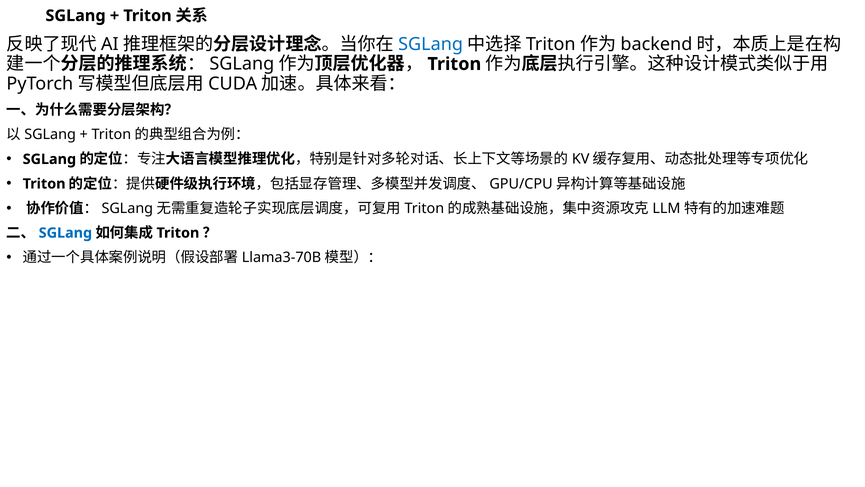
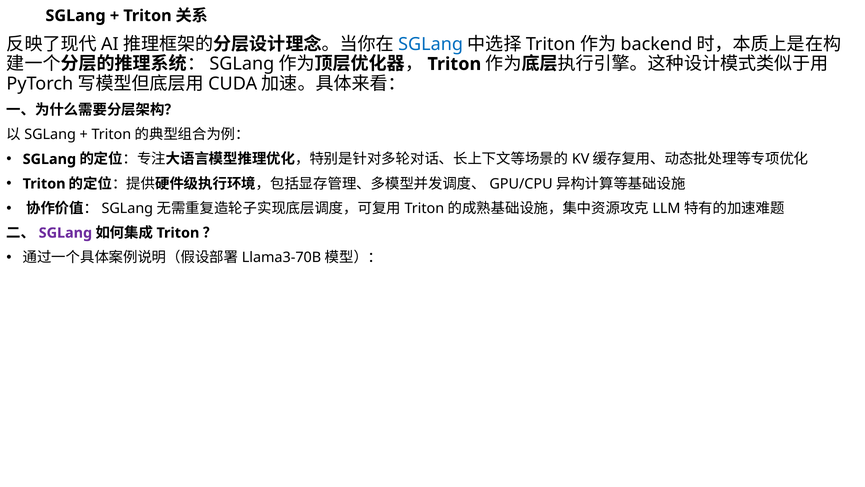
SGLang at (65, 233) colour: blue -> purple
